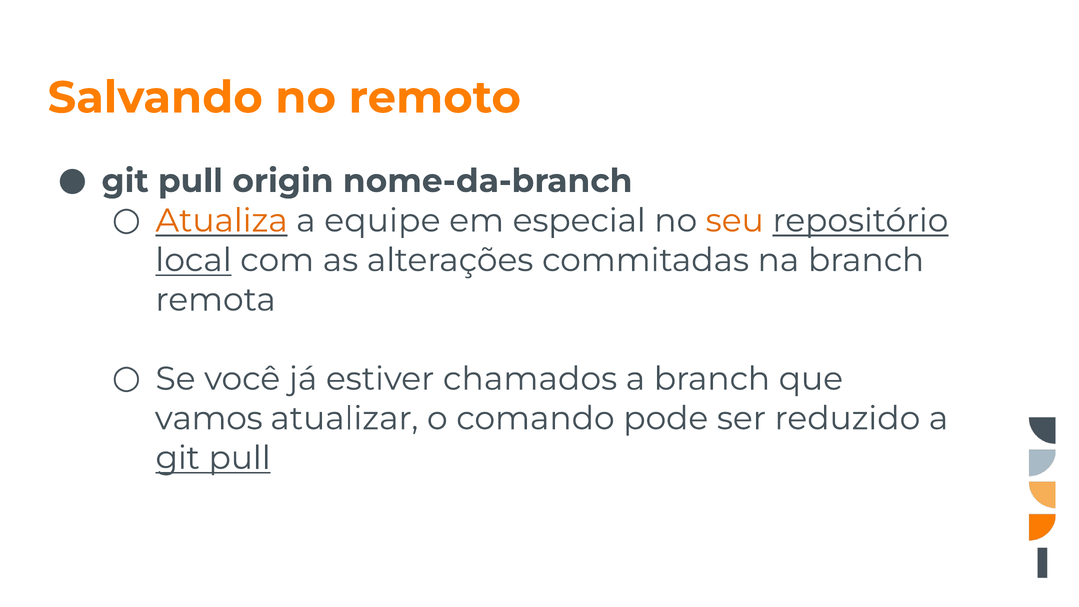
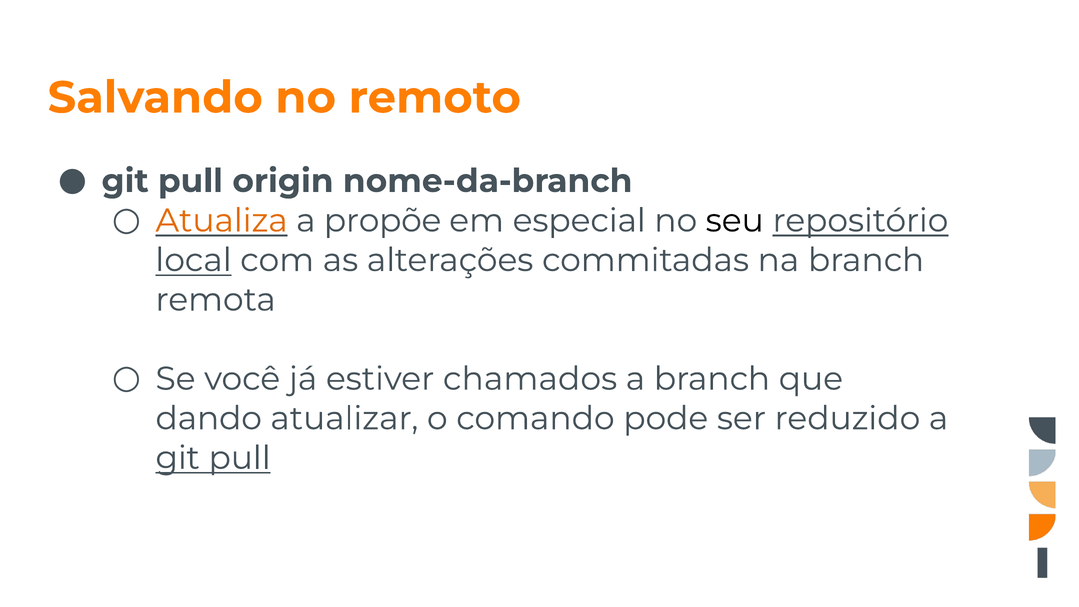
equipe: equipe -> propõe
seu colour: orange -> black
vamos: vamos -> dando
